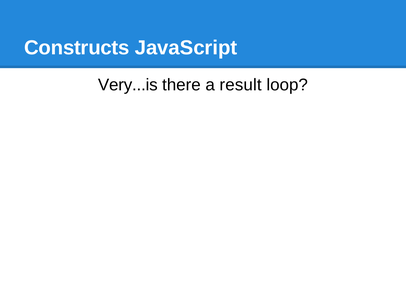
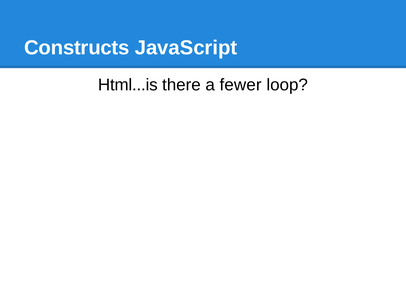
Very...is: Very...is -> Html...is
result: result -> fewer
